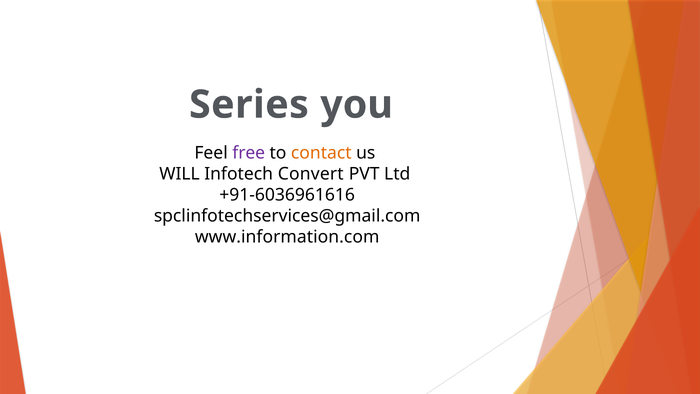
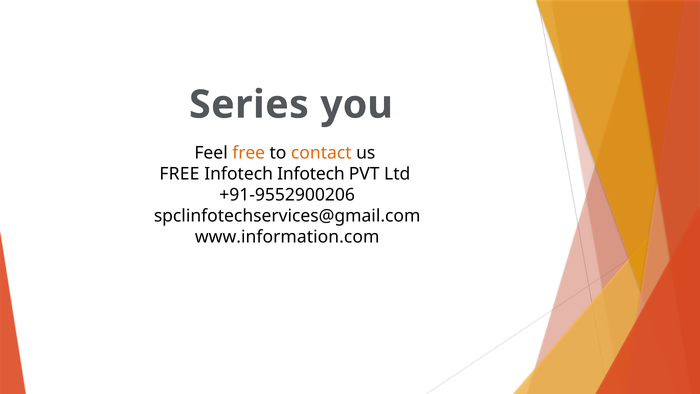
free at (249, 153) colour: purple -> orange
WILL at (180, 174): WILL -> FREE
Infotech Convert: Convert -> Infotech
+91-6036961616: +91-6036961616 -> +91-9552900206
